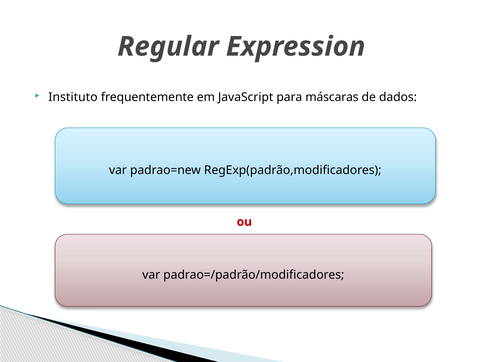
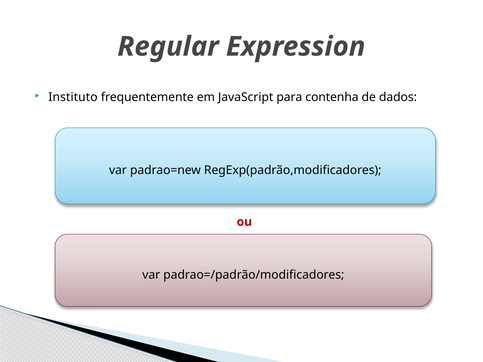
máscaras: máscaras -> contenha
